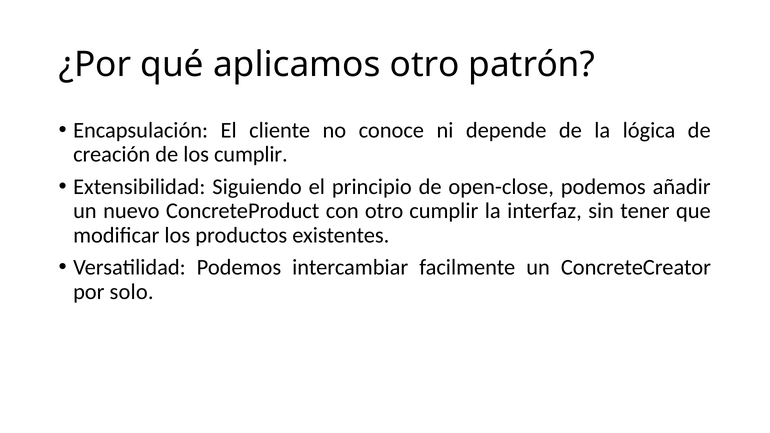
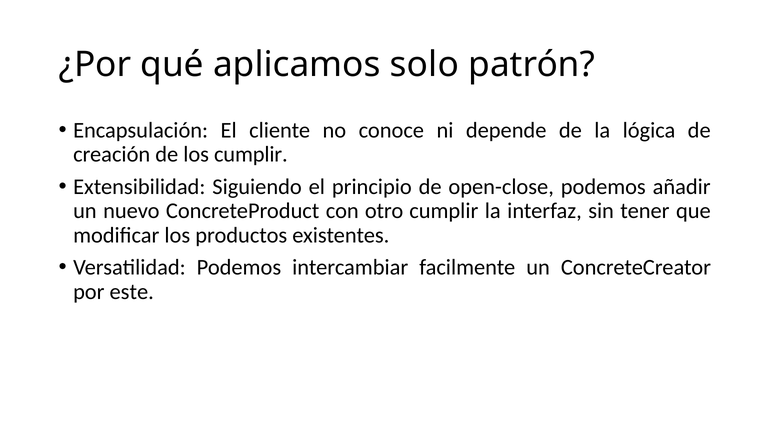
aplicamos otro: otro -> solo
solo: solo -> este
